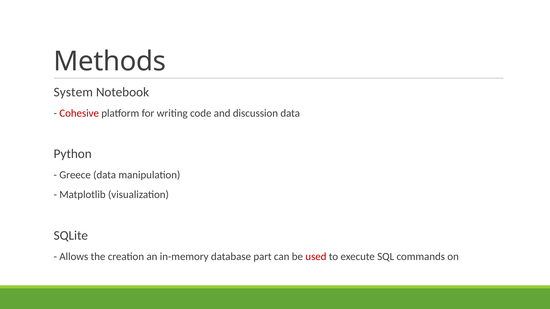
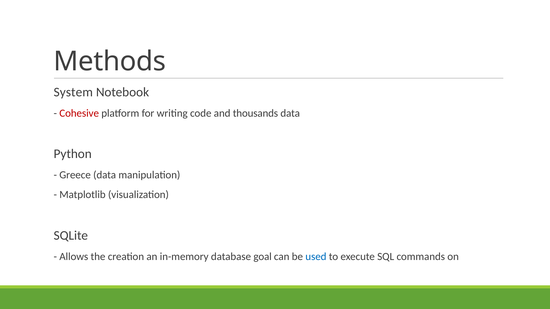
discussion: discussion -> thousands
part: part -> goal
used colour: red -> blue
